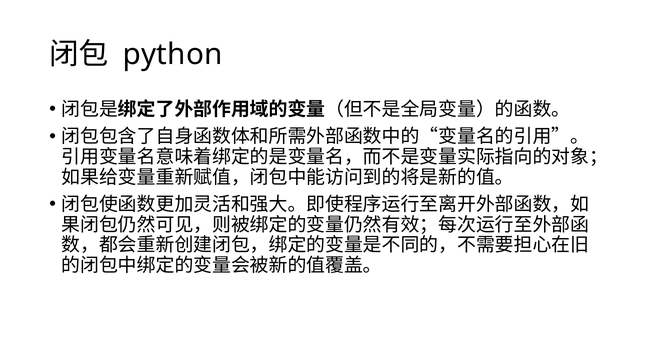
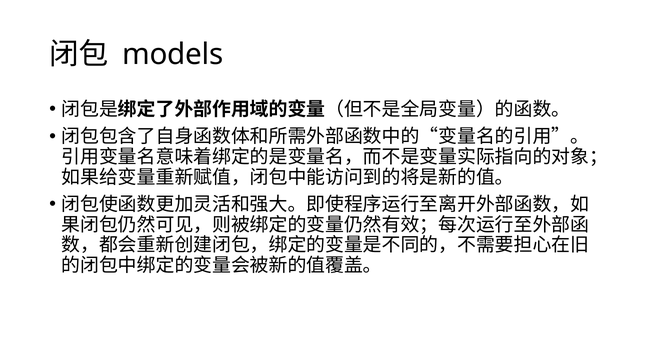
python: python -> models
